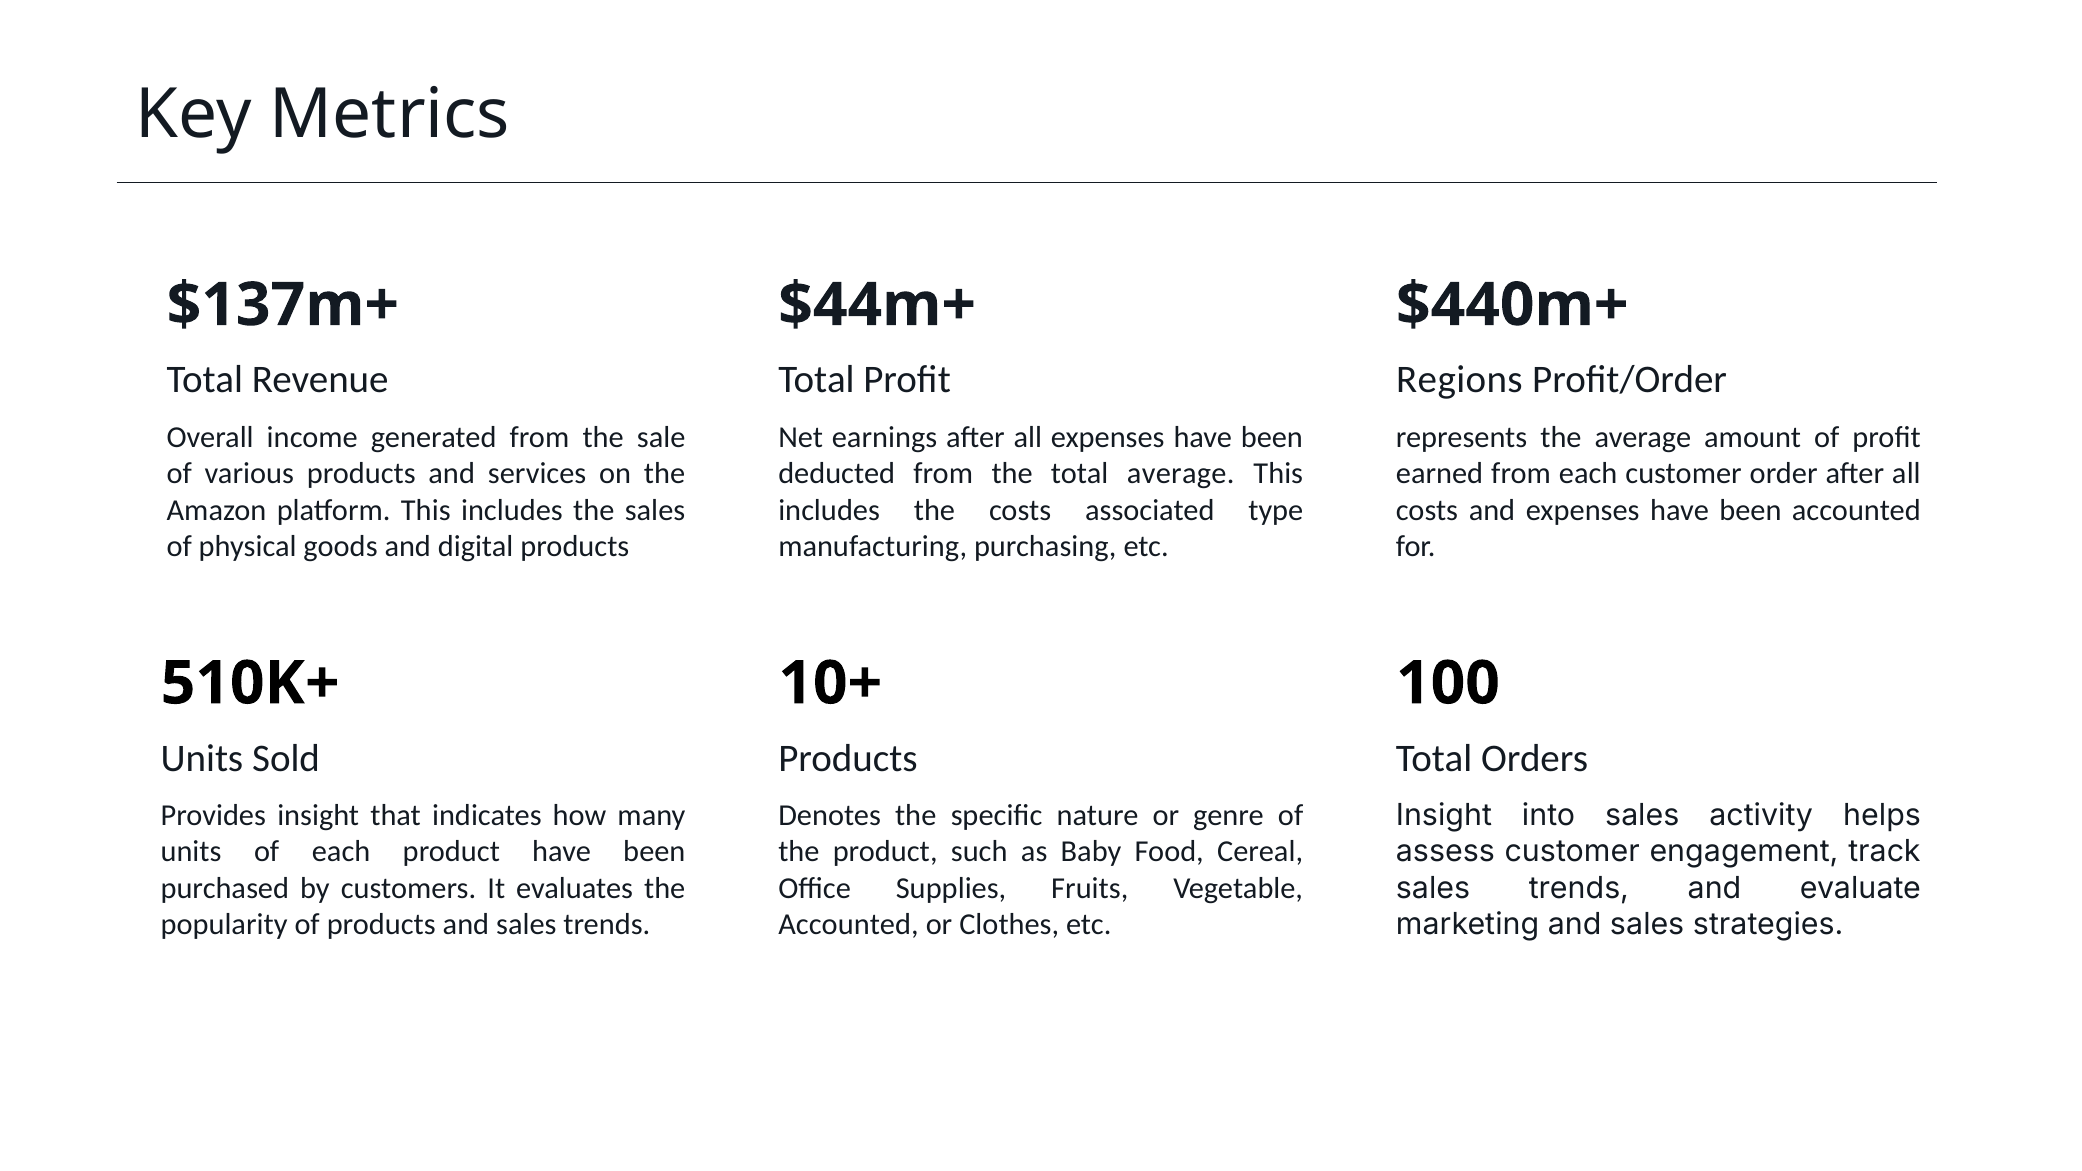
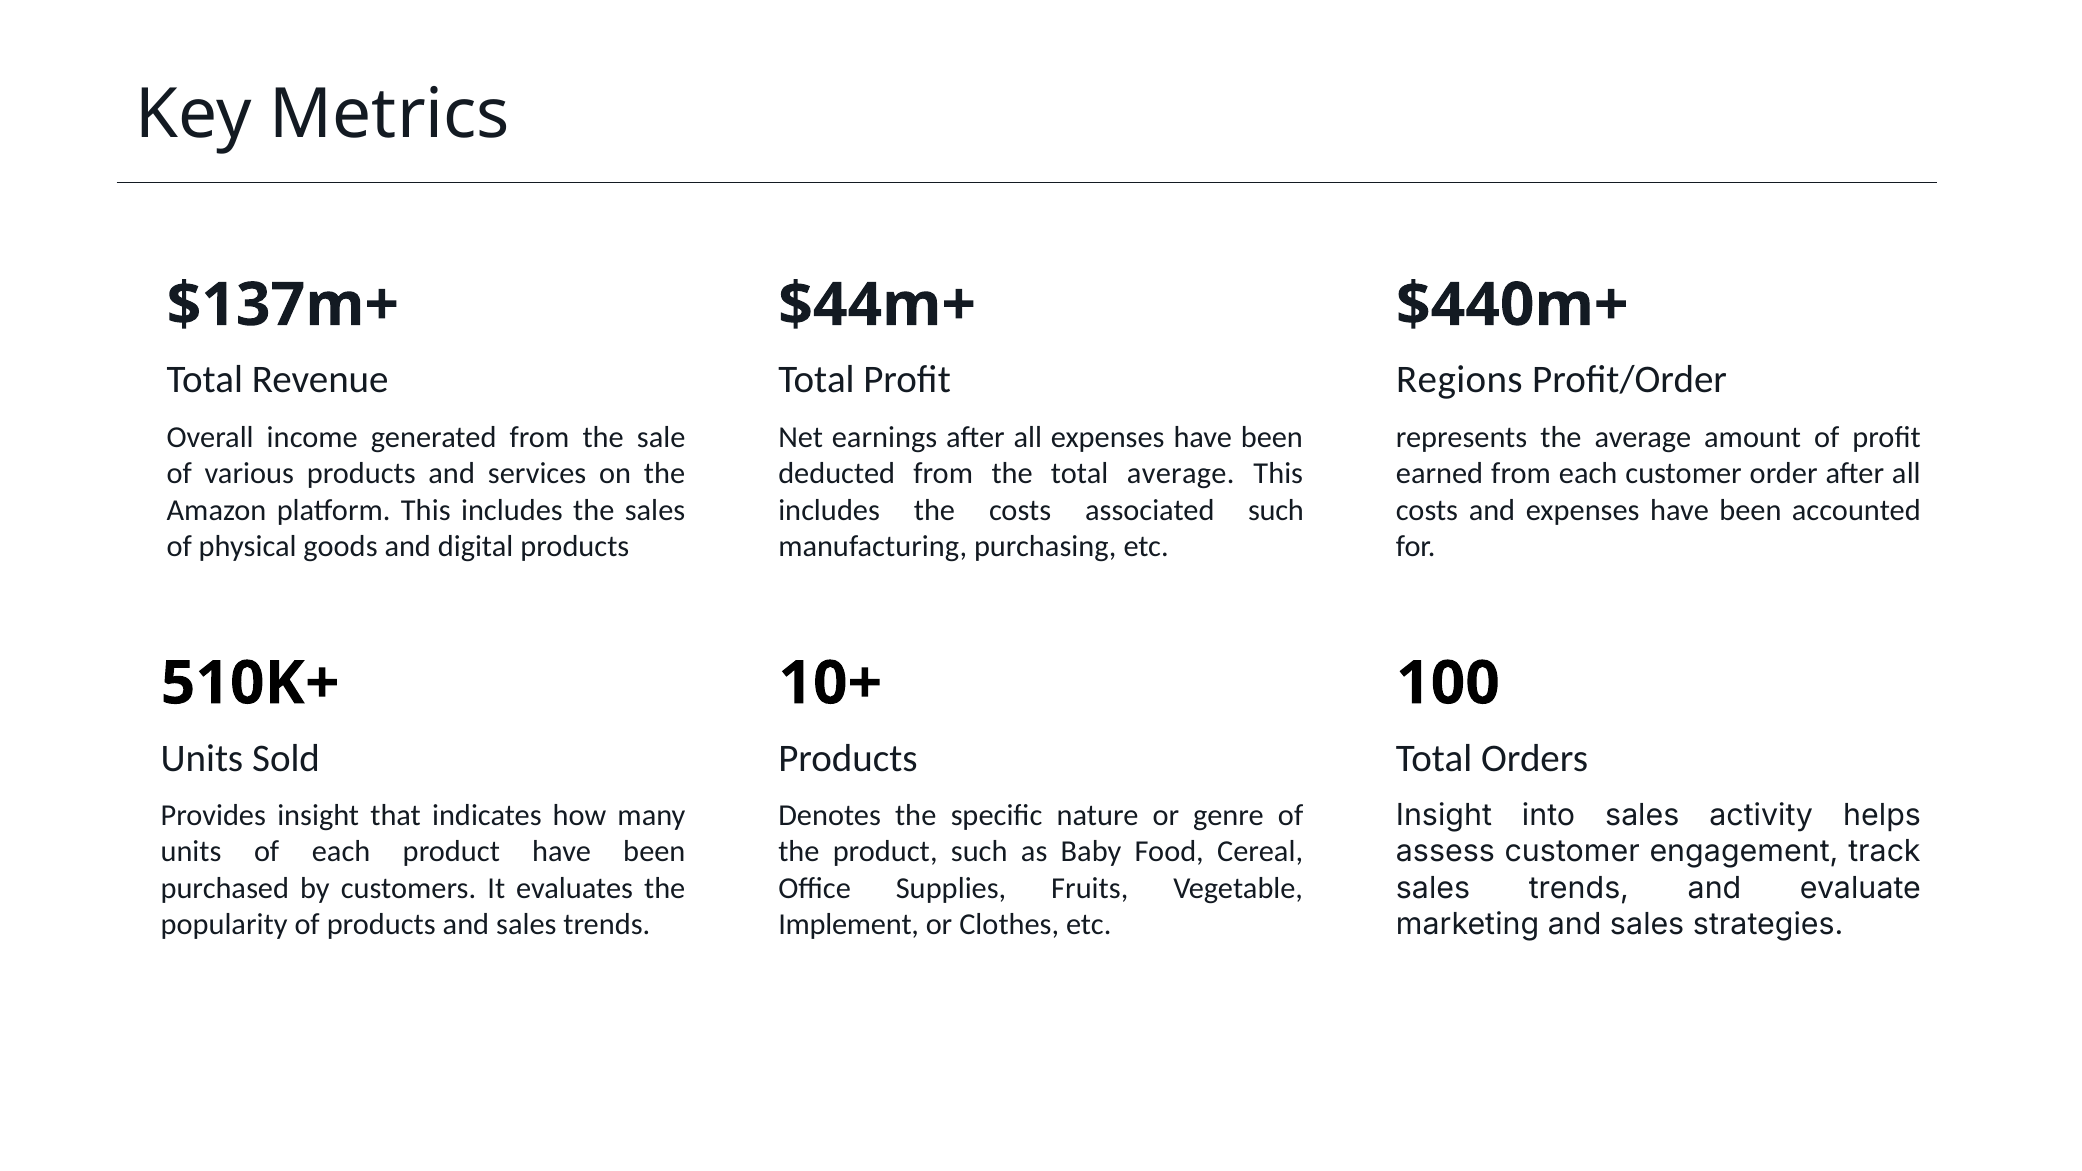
associated type: type -> such
Accounted at (849, 925): Accounted -> Implement
